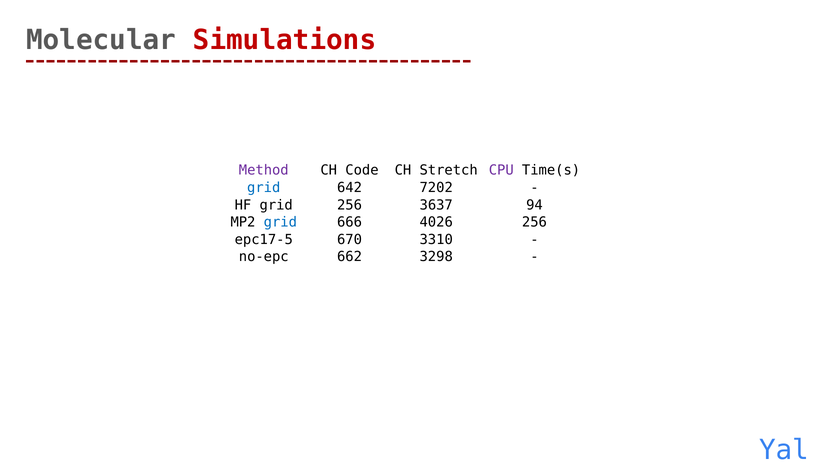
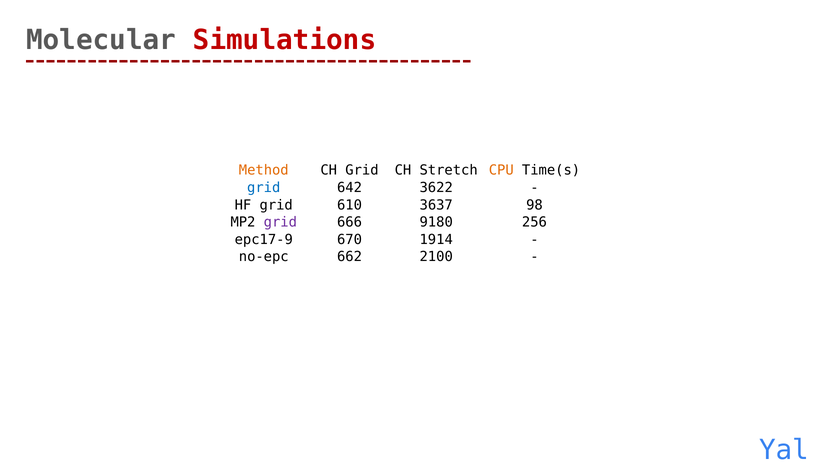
Method colour: purple -> orange
CH Code: Code -> Grid
CPU colour: purple -> orange
7202: 7202 -> 3622
grid 256: 256 -> 610
94: 94 -> 98
grid at (280, 222) colour: blue -> purple
4026: 4026 -> 9180
epc17-5: epc17-5 -> epc17-9
3310: 3310 -> 1914
3298: 3298 -> 2100
